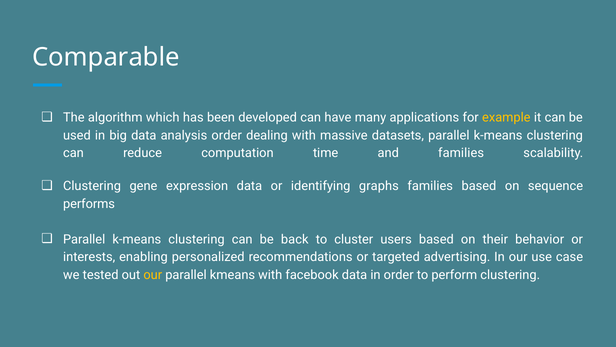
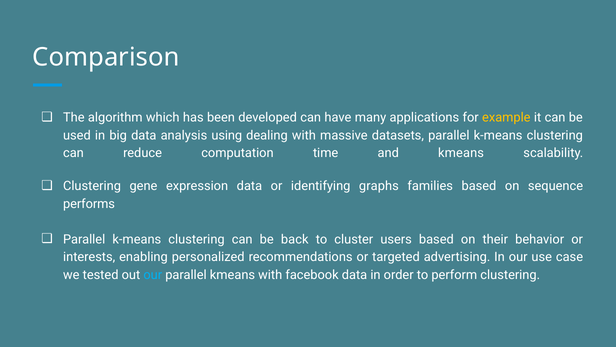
Comparable: Comparable -> Comparison
analysis order: order -> using
and families: families -> kmeans
our at (153, 274) colour: yellow -> light blue
